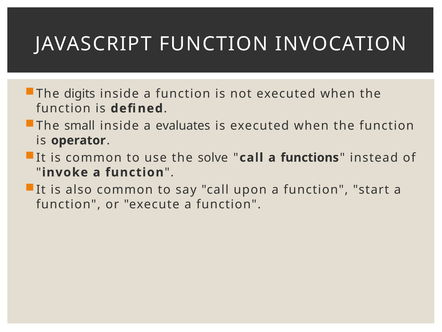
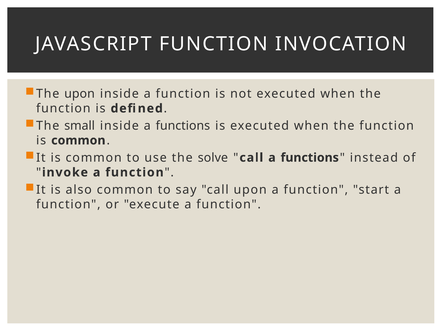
The digits: digits -> upon
inside a evaluates: evaluates -> functions
operator at (78, 140): operator -> common
